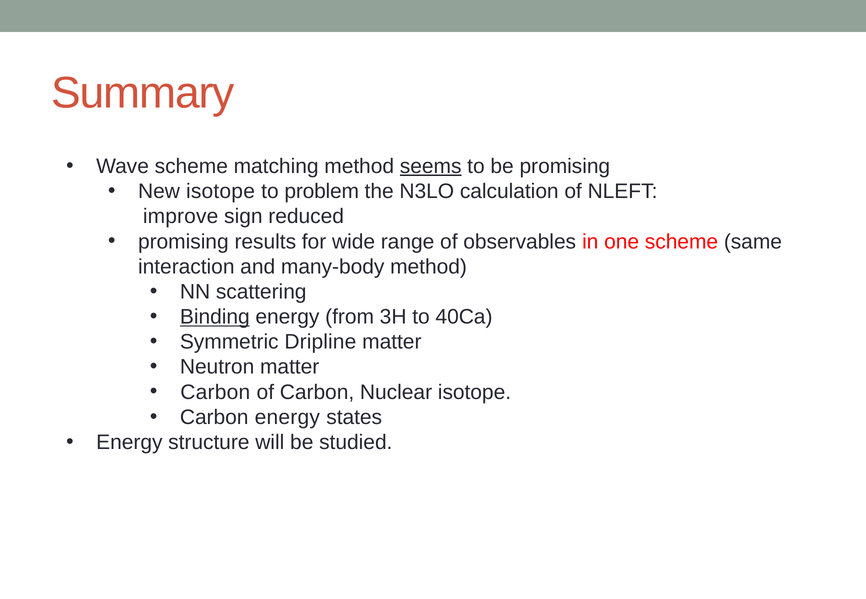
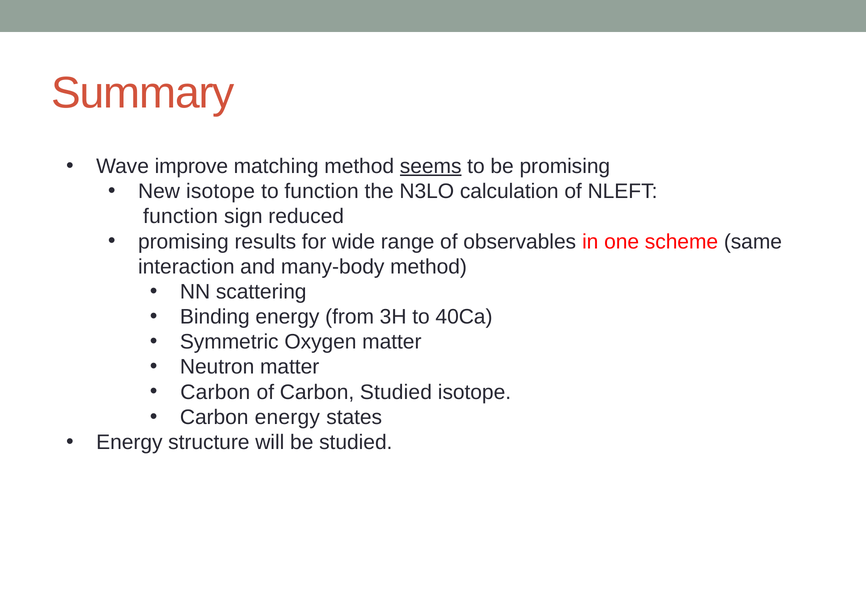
Wave scheme: scheme -> improve
to problem: problem -> function
improve at (181, 217): improve -> function
Binding underline: present -> none
Dripline: Dripline -> Oxygen
Carbon Nuclear: Nuclear -> Studied
